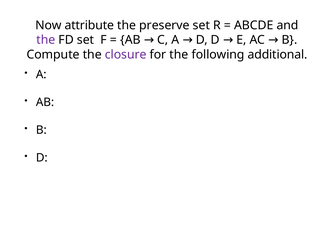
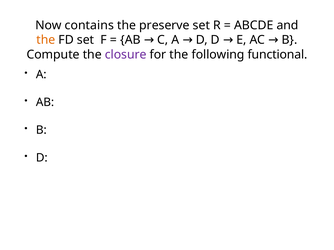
attribute: attribute -> contains
the at (46, 40) colour: purple -> orange
additional: additional -> functional
